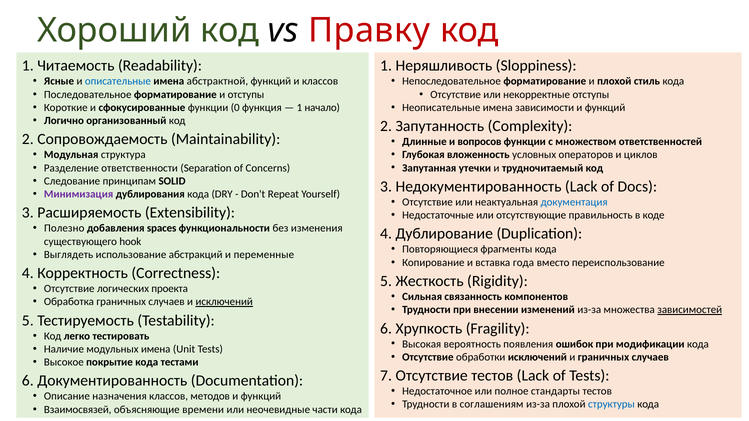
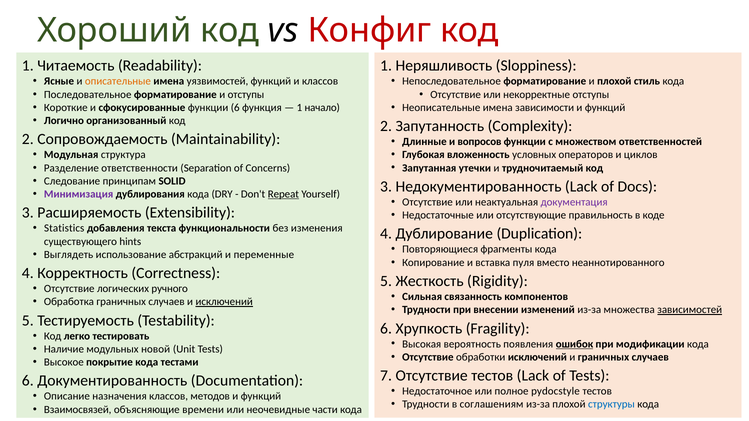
Правку: Правку -> Конфиг
описательные colour: blue -> orange
абстрактной: абстрактной -> уязвимостей
0: 0 -> 6
Repeat underline: none -> present
документация colour: blue -> purple
Полезно: Полезно -> Statistics
spaces: spaces -> текста
hook: hook -> hints
года: года -> пуля
переиспользование: переиспользование -> неаннотированного
проекта: проекта -> ручного
ошибок underline: none -> present
модульных имена: имена -> новой
стандарты: стандарты -> pydocstyle
